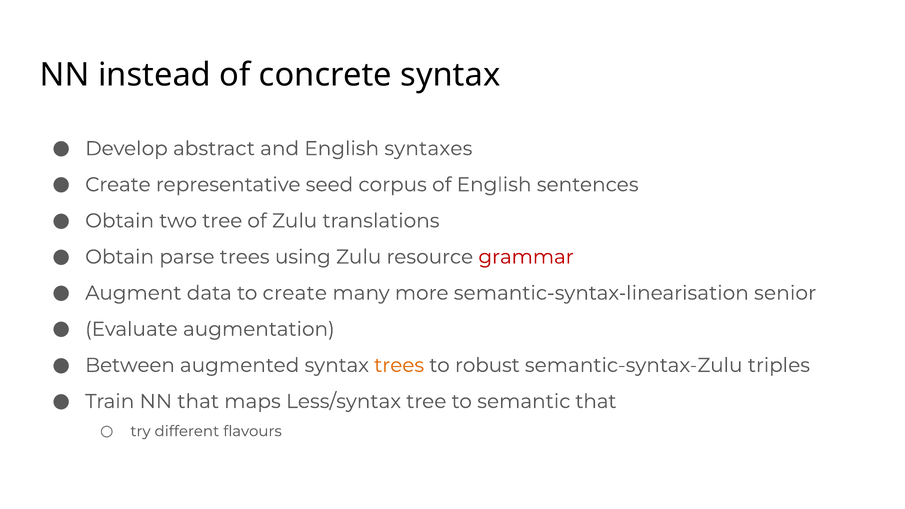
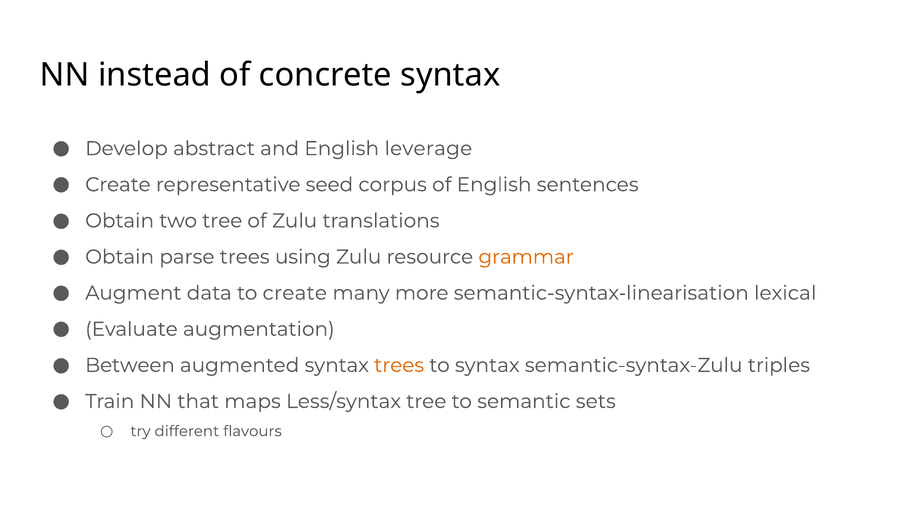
syntaxes: syntaxes -> leverage
grammar colour: red -> orange
senior: senior -> lexical
to robust: robust -> syntax
semantic that: that -> sets
